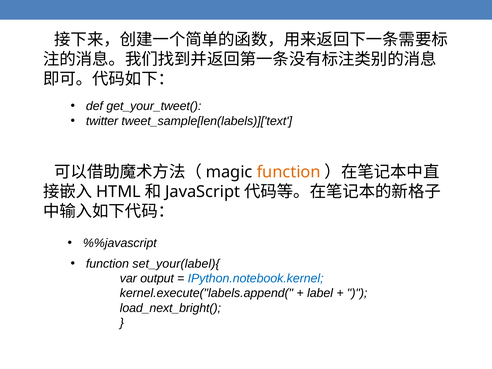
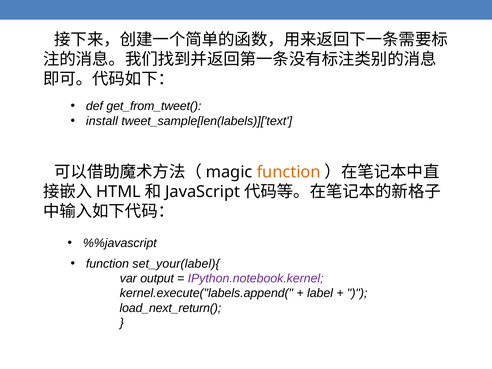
get_your_tweet(: get_your_tweet( -> get_from_tweet(
twitter: twitter -> install
IPython.notebook.kernel colour: blue -> purple
load_next_bright(: load_next_bright( -> load_next_return(
